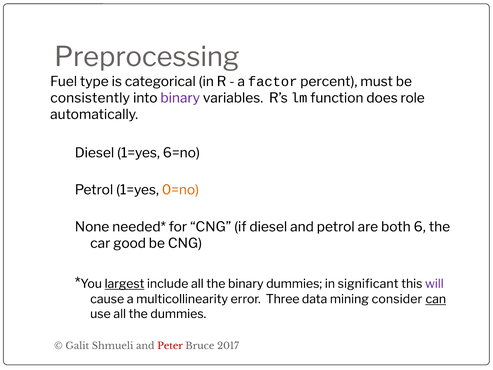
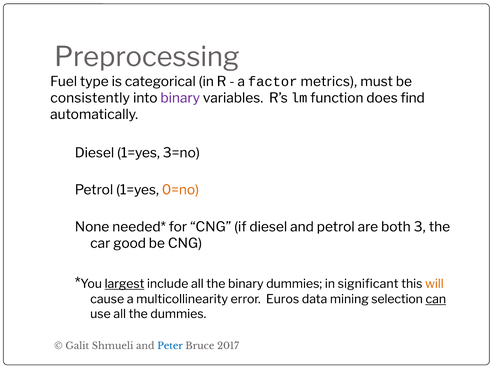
percent: percent -> metrics
role: role -> find
6=no: 6=no -> 3=no
6: 6 -> 3
will colour: purple -> orange
Three: Three -> Euros
consider: consider -> selection
Peter colour: red -> blue
